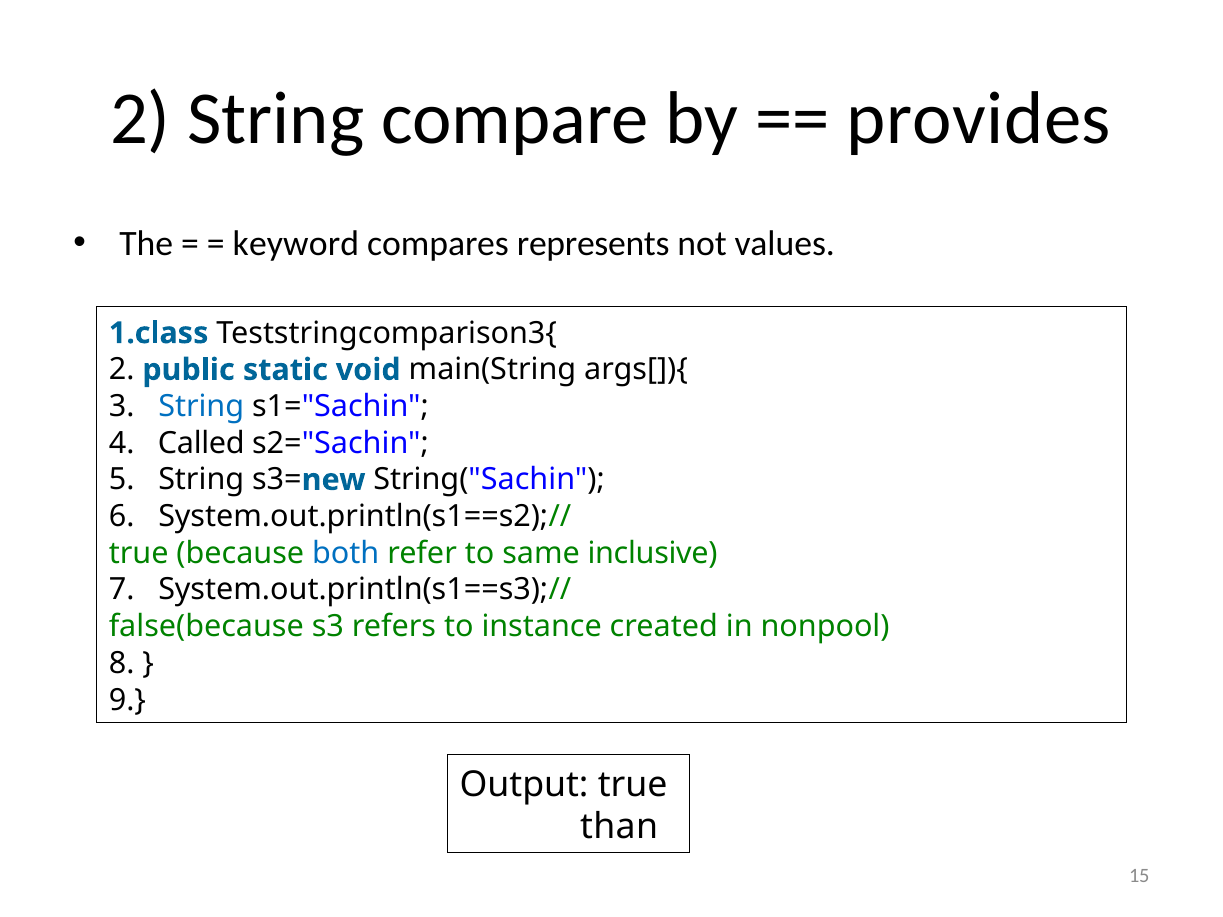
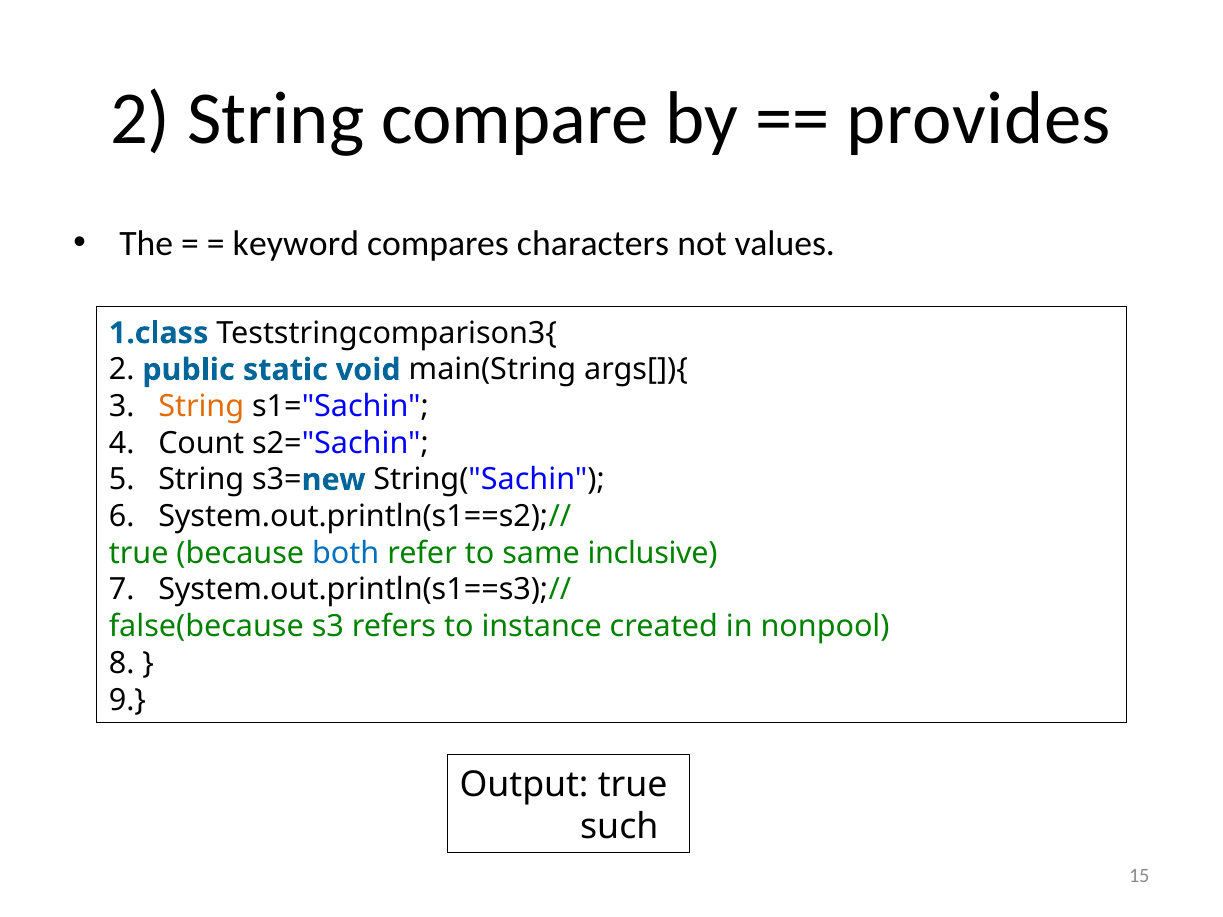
represents: represents -> characters
String at (201, 407) colour: blue -> orange
Called: Called -> Count
than: than -> such
